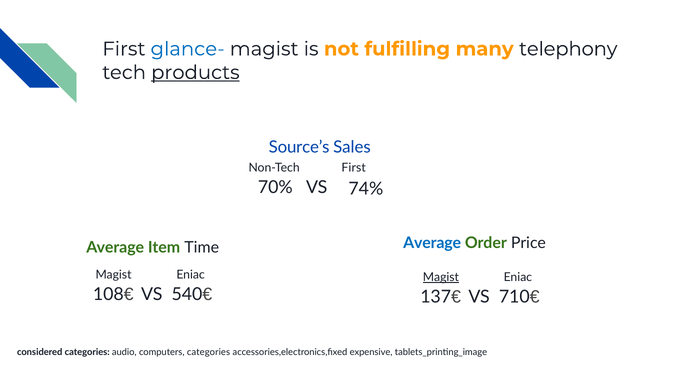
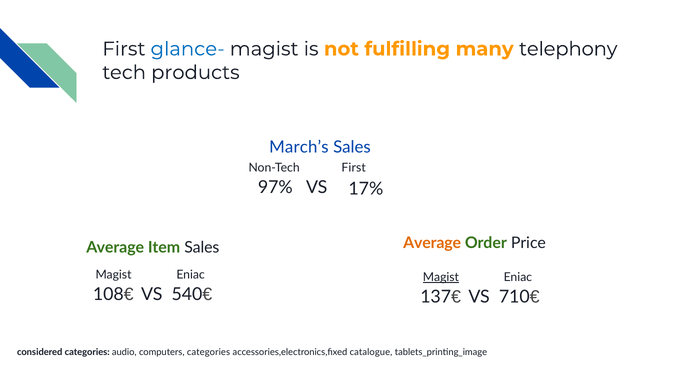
products underline: present -> none
Source’s: Source’s -> March’s
70%: 70% -> 97%
74%: 74% -> 17%
Average at (432, 243) colour: blue -> orange
Item Time: Time -> Sales
expensive: expensive -> catalogue
